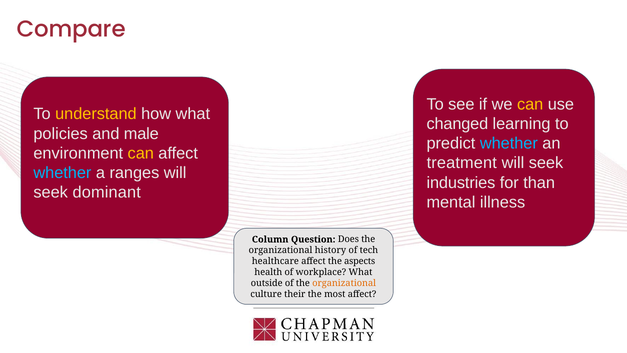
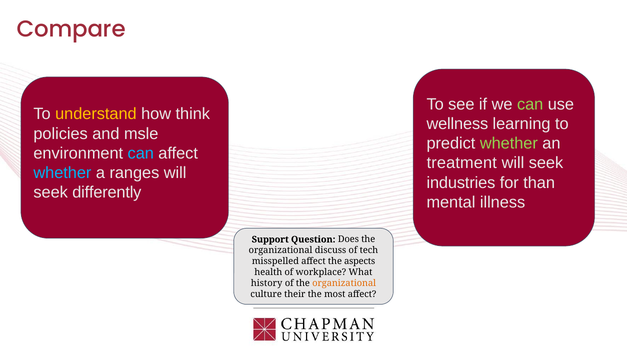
can at (530, 104) colour: yellow -> light green
how what: what -> think
changed: changed -> wellness
male: male -> msle
whether at (509, 143) colour: light blue -> light green
can at (141, 153) colour: yellow -> light blue
dominant: dominant -> differently
Column: Column -> Support
history: history -> discuss
healthcare: healthcare -> misspelled
outside: outside -> history
